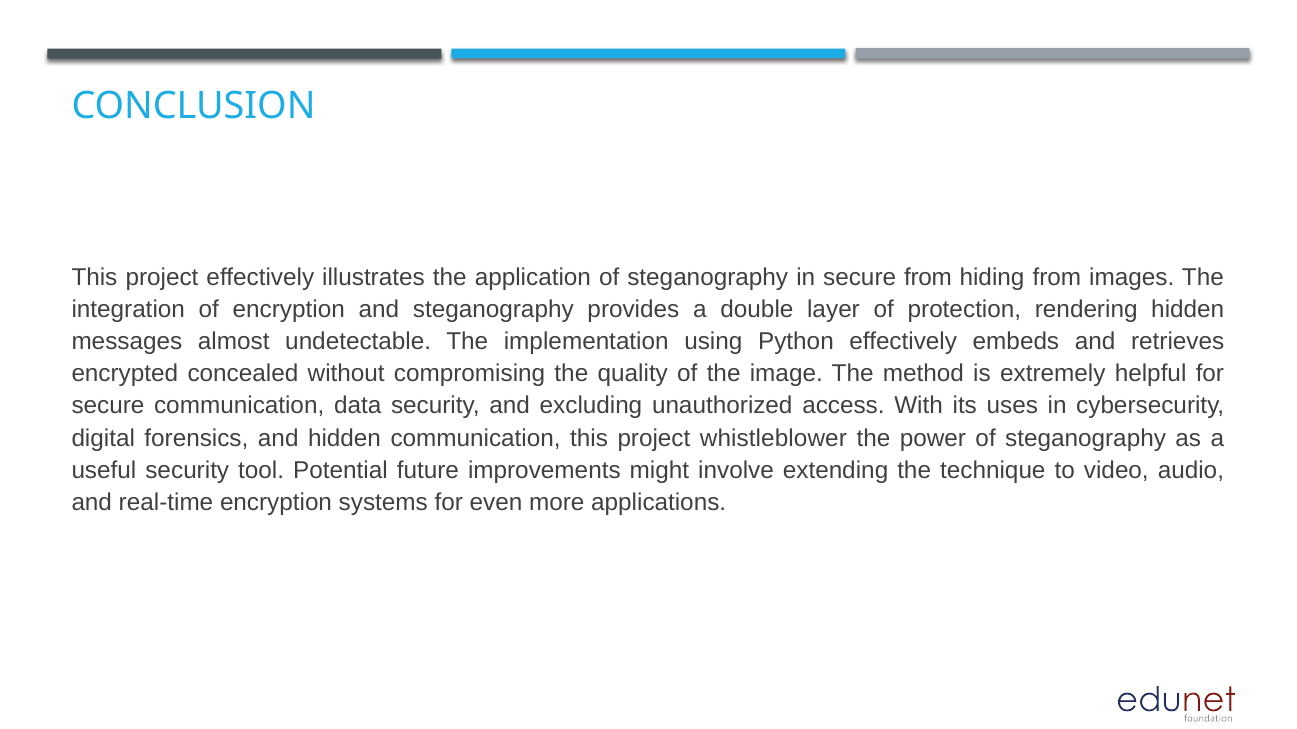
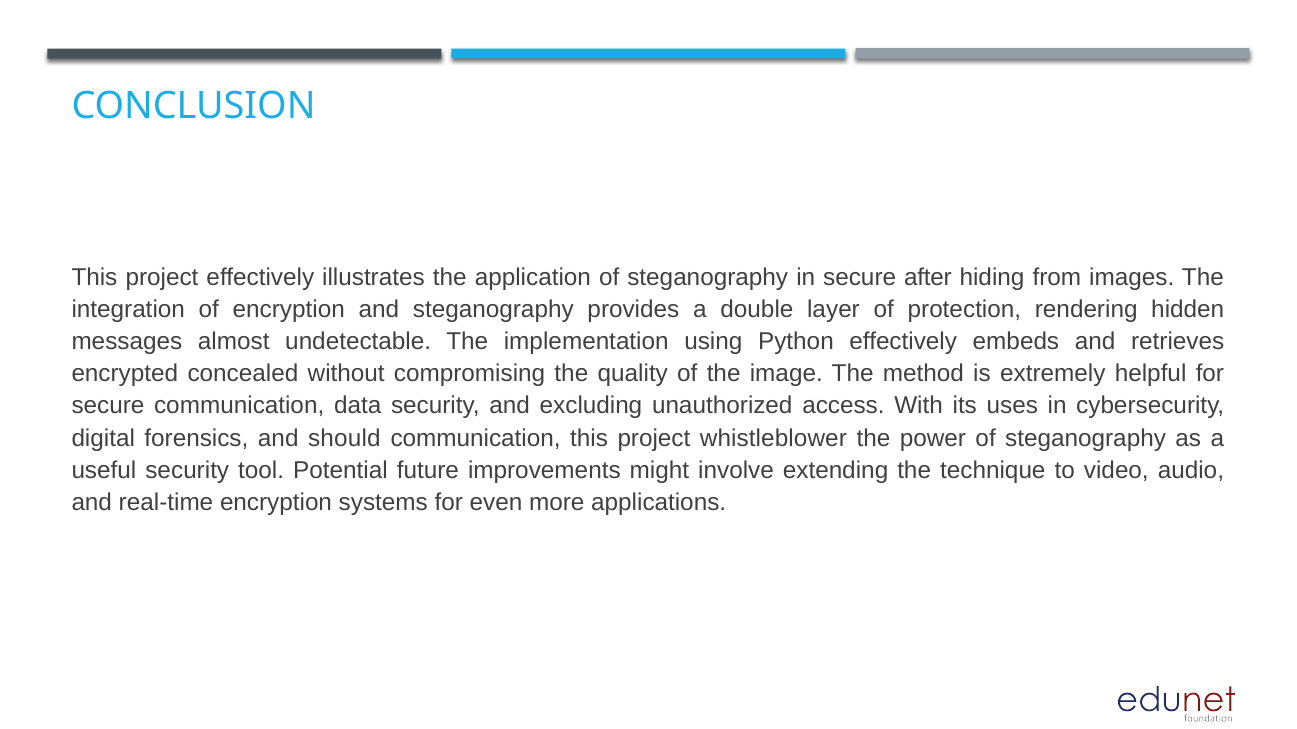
secure from: from -> after
and hidden: hidden -> should
